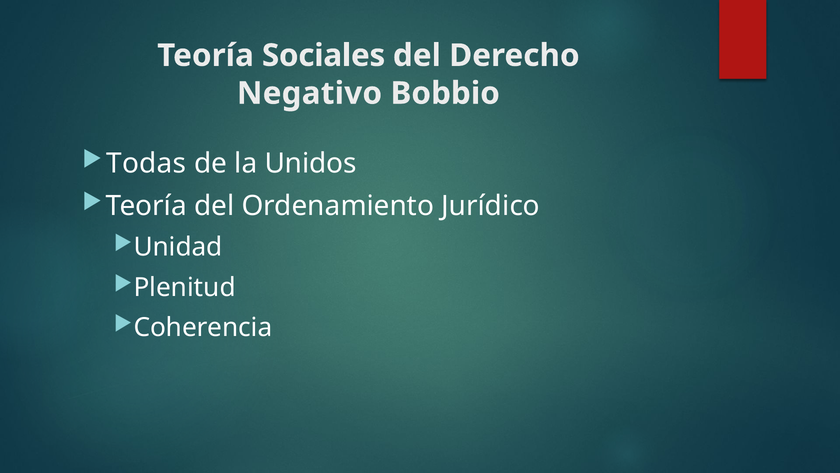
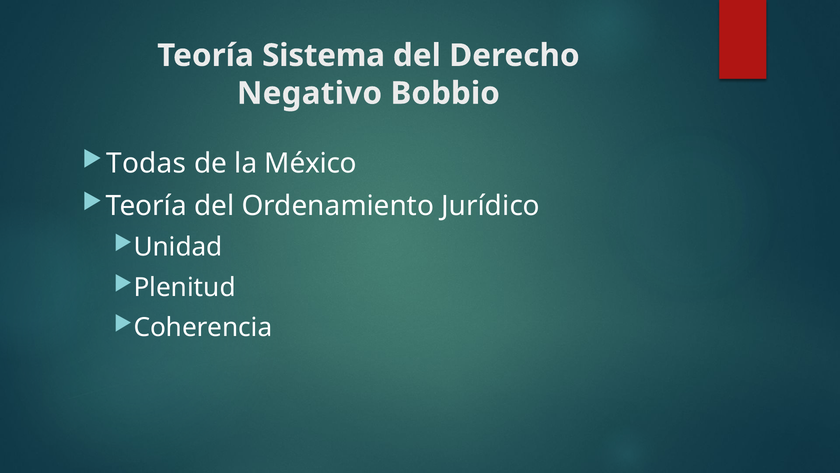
Sociales: Sociales -> Sistema
Unidos: Unidos -> México
